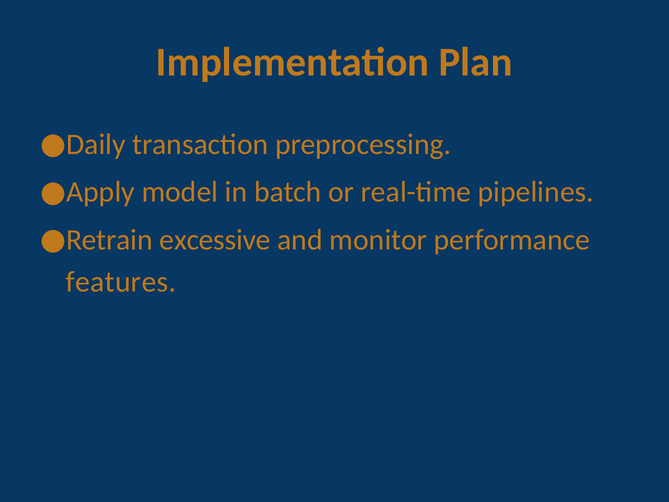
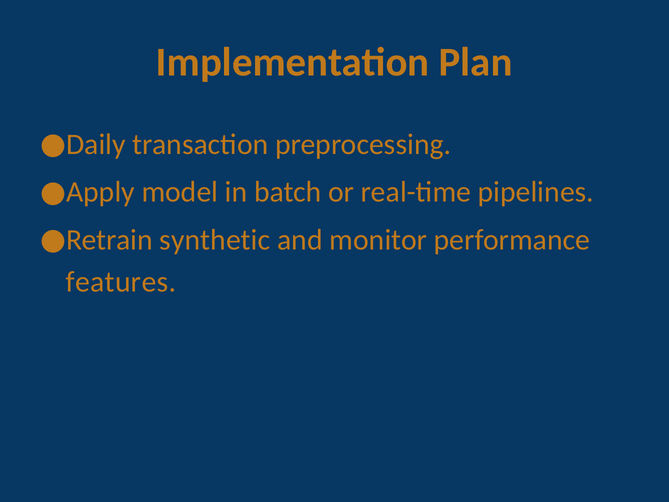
excessive: excessive -> synthetic
